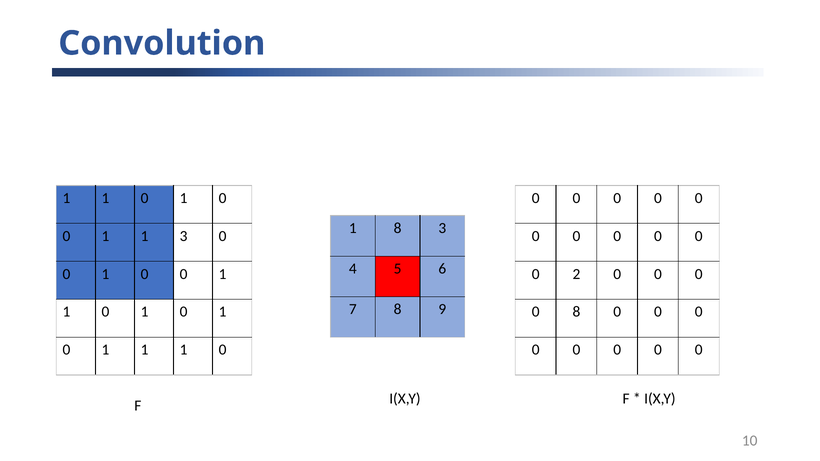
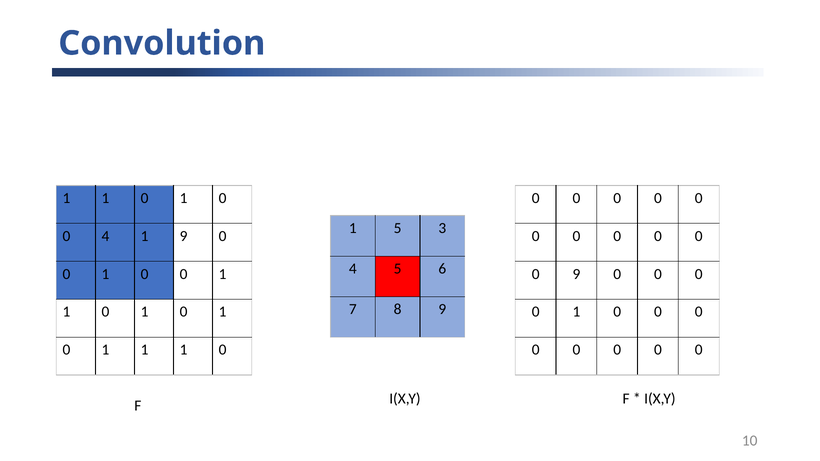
1 8: 8 -> 5
1 at (105, 236): 1 -> 4
1 3: 3 -> 9
0 2: 2 -> 9
8 at (576, 312): 8 -> 1
